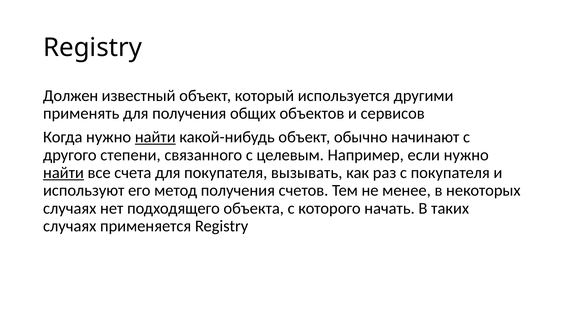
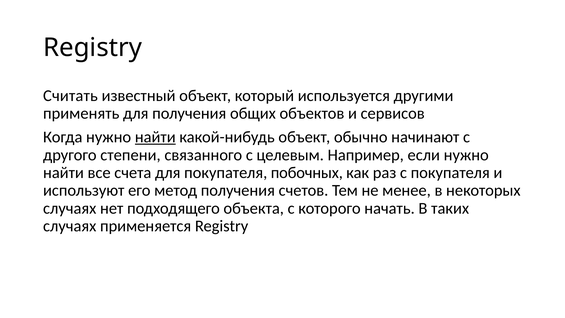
Должен: Должен -> Считать
найти at (63, 173) underline: present -> none
вызывать: вызывать -> побочных
